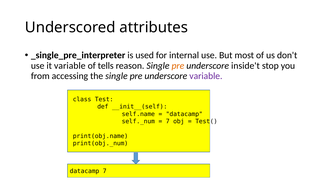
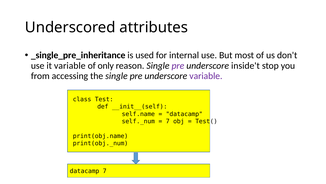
_single_pre_interpreter: _single_pre_interpreter -> _single_pre_inheritance
tells: tells -> only
pre at (178, 65) colour: orange -> purple
